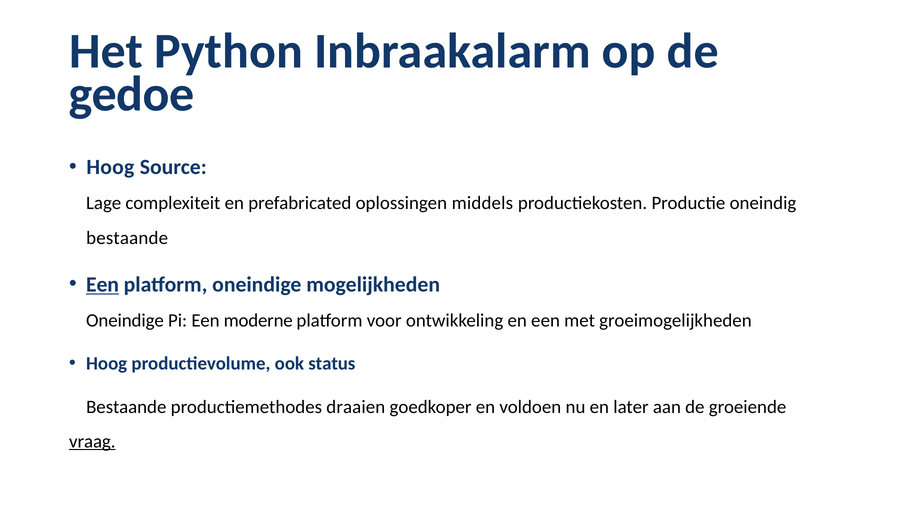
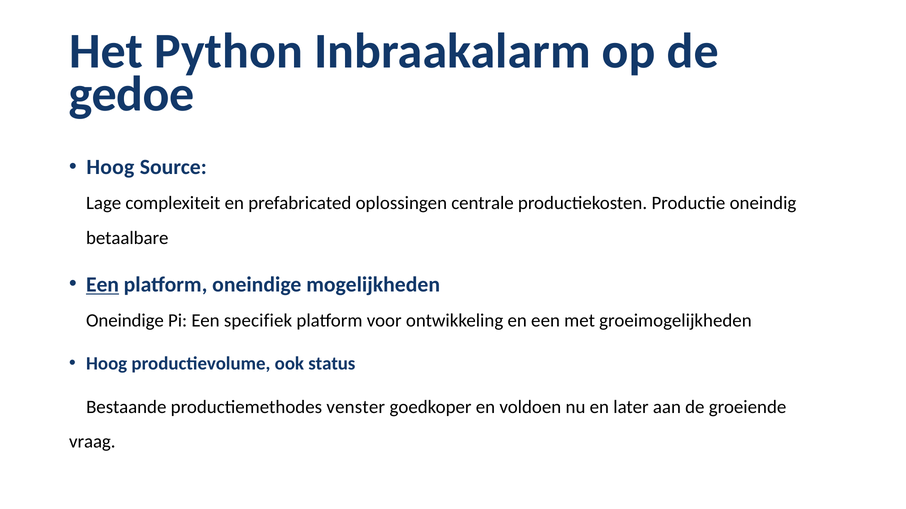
middels: middels -> centrale
bestaande at (127, 238): bestaande -> betaalbare
moderne: moderne -> specifiek
draaien: draaien -> venster
vraag underline: present -> none
